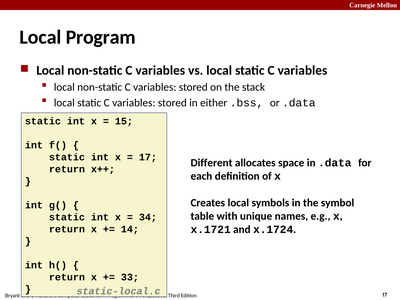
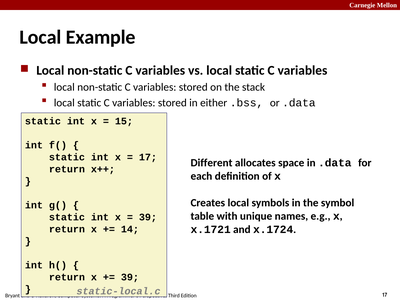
Program: Program -> Example
34 at (148, 217): 34 -> 39
33 at (130, 277): 33 -> 39
